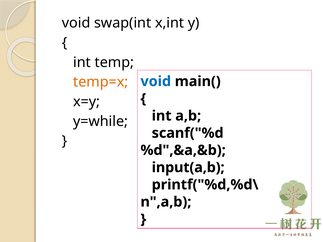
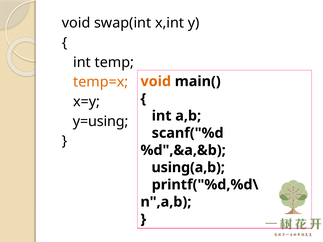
void at (156, 81) colour: blue -> orange
y=while: y=while -> y=using
input(a,b: input(a,b -> using(a,b
